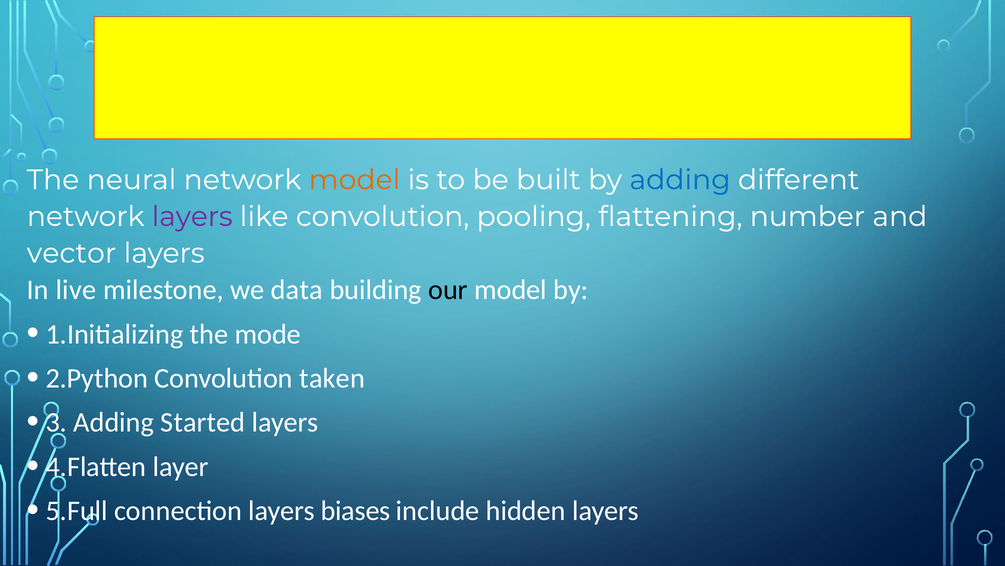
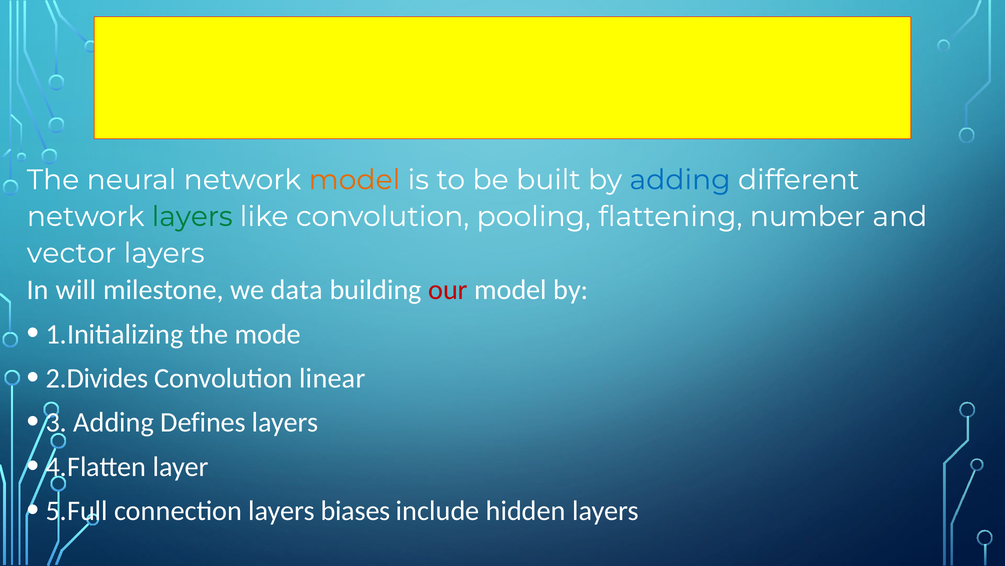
layers at (192, 216) colour: purple -> green
live: live -> will
our colour: black -> red
2.Python: 2.Python -> 2.Divides
taken: taken -> linear
Started: Started -> Defines
